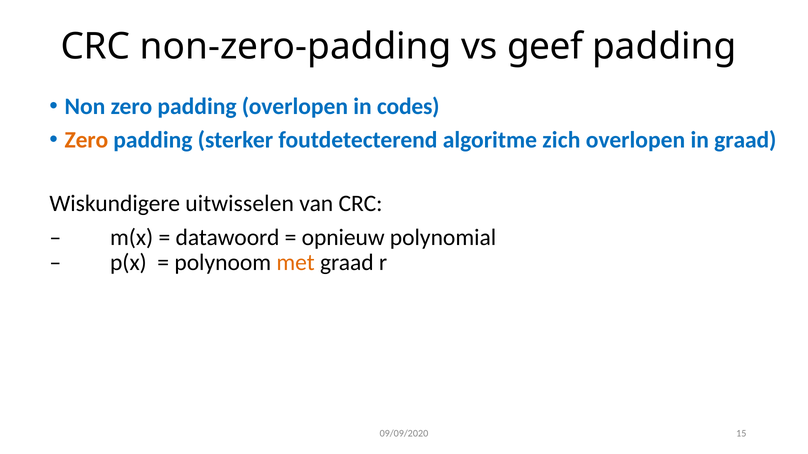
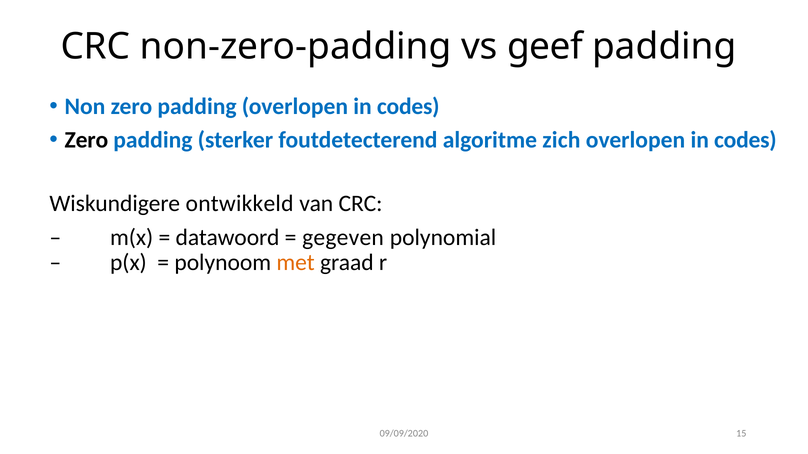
Zero at (86, 140) colour: orange -> black
graad at (745, 140): graad -> codes
uitwisselen: uitwisselen -> ontwikkeld
opnieuw: opnieuw -> gegeven
